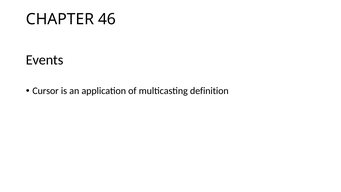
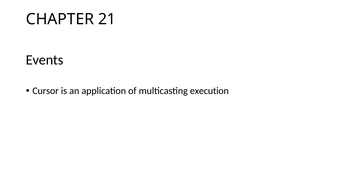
46: 46 -> 21
definition: definition -> execution
